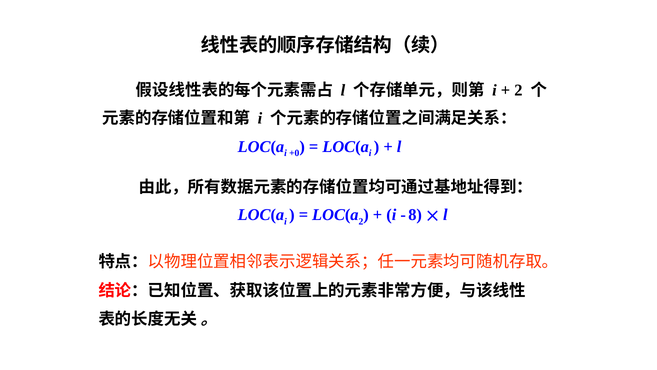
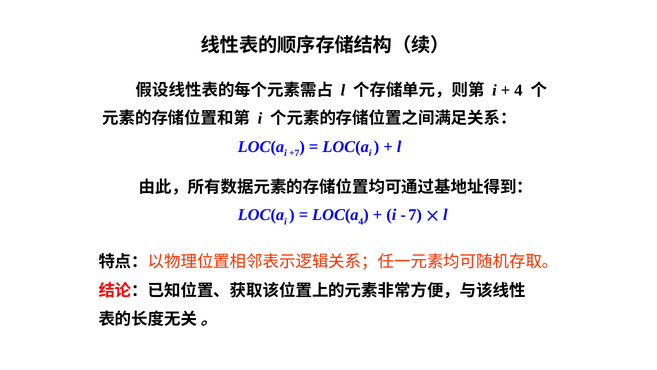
2 at (518, 90): 2 -> 4
+0: +0 -> +7
2 at (361, 221): 2 -> 4
8: 8 -> 7
